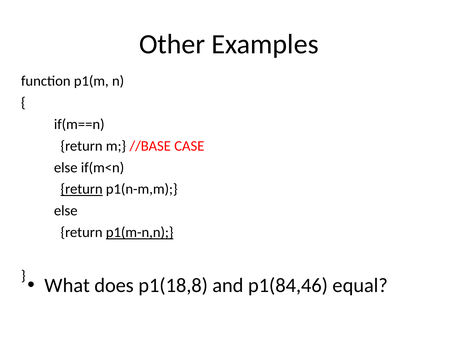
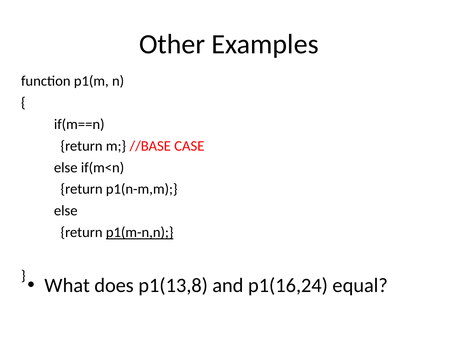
return at (82, 189) underline: present -> none
p1(18,8: p1(18,8 -> p1(13,8
p1(84,46: p1(84,46 -> p1(16,24
